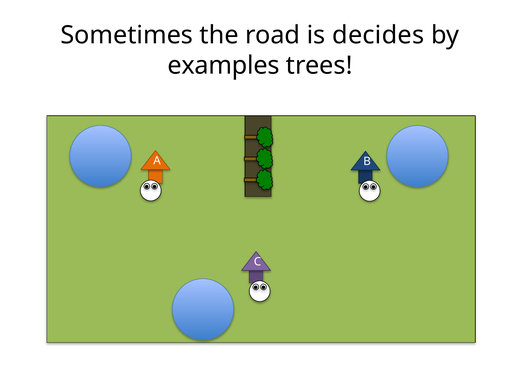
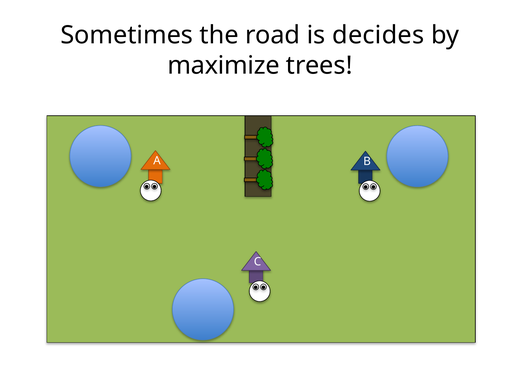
examples: examples -> maximize
